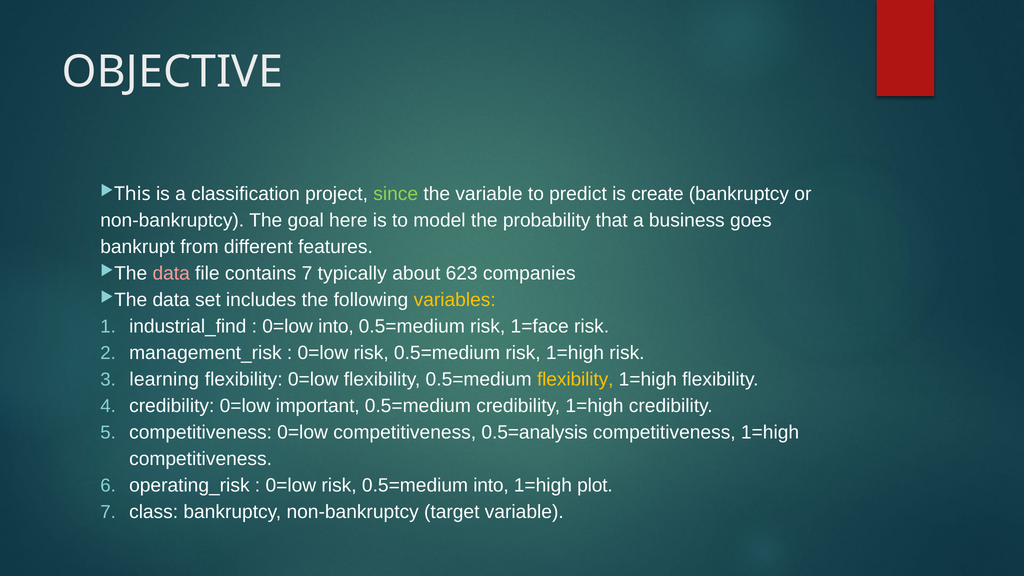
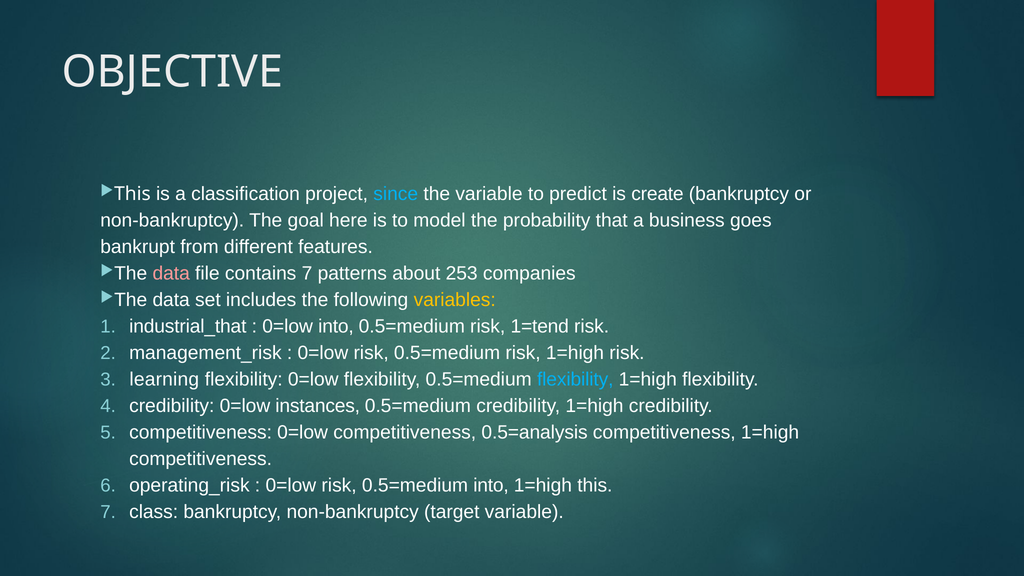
since colour: light green -> light blue
typically: typically -> patterns
623: 623 -> 253
industrial_find: industrial_find -> industrial_that
1=face: 1=face -> 1=tend
flexibility at (575, 379) colour: yellow -> light blue
important: important -> instances
1=high plot: plot -> this
